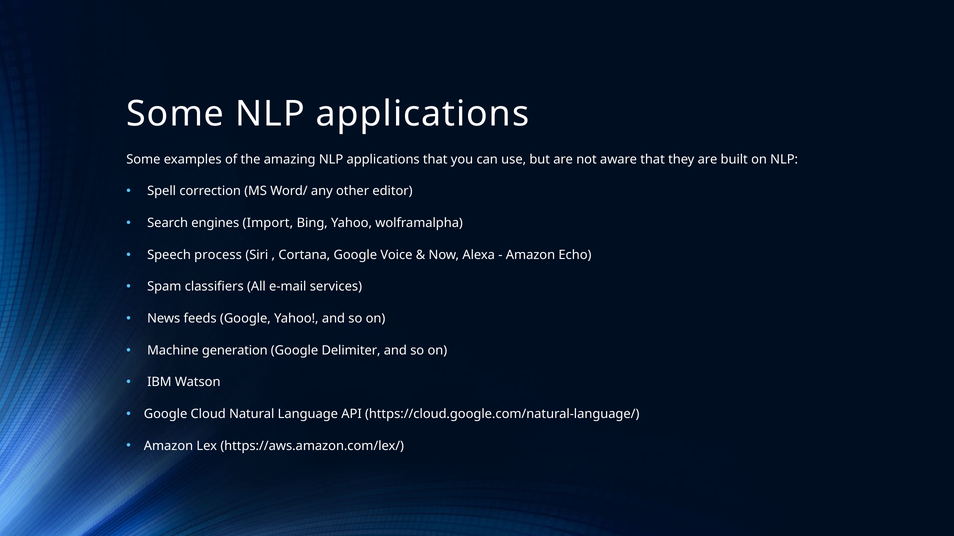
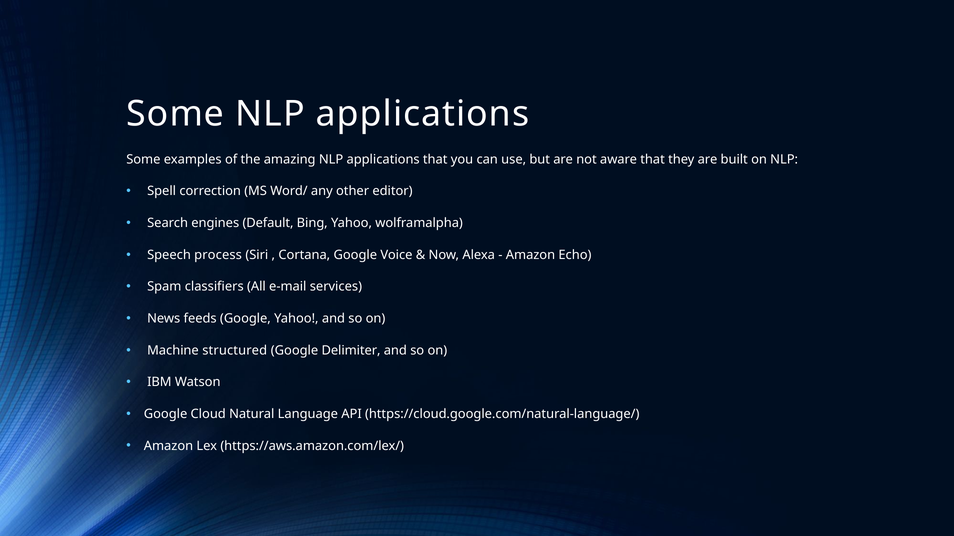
Import: Import -> Default
generation: generation -> structured
